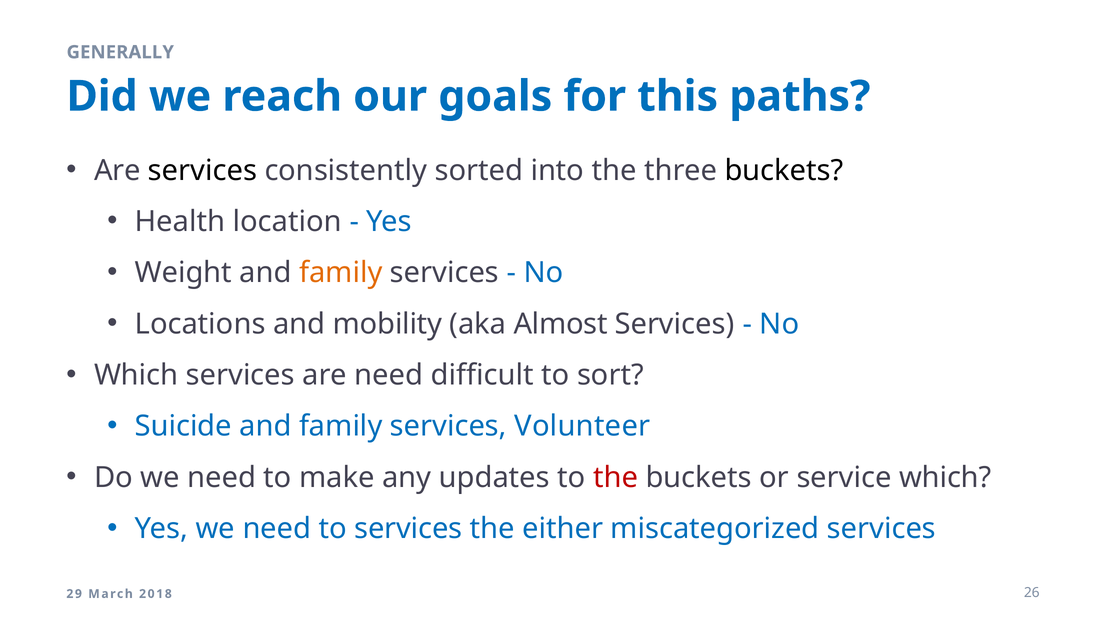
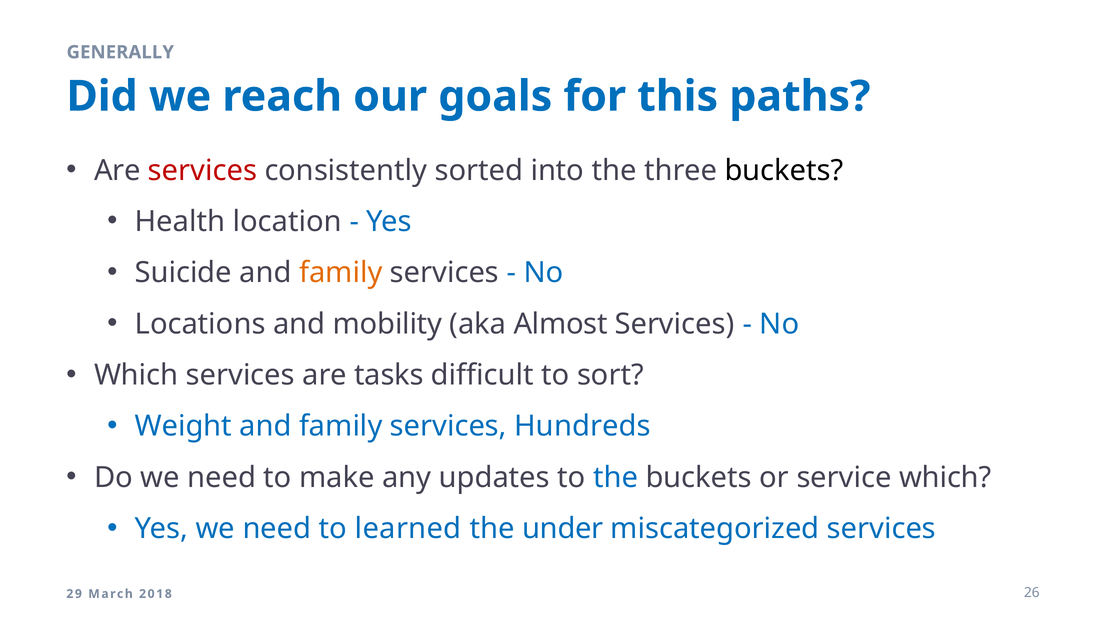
services at (202, 170) colour: black -> red
Weight: Weight -> Suicide
are need: need -> tasks
Suicide: Suicide -> Weight
Volunteer: Volunteer -> Hundreds
the at (616, 478) colour: red -> blue
to services: services -> learned
either: either -> under
